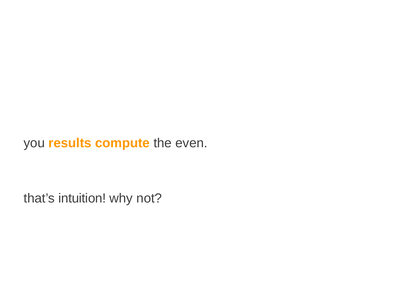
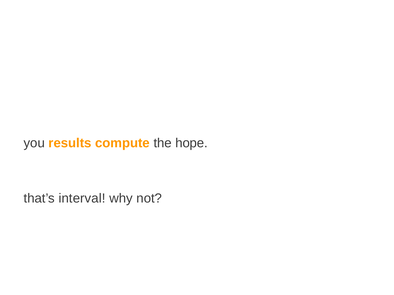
even: even -> hope
intuition: intuition -> interval
